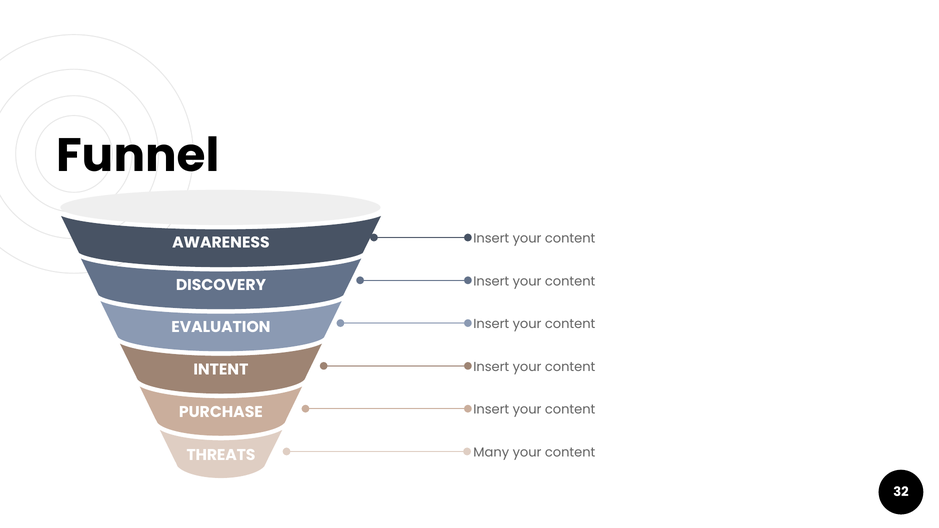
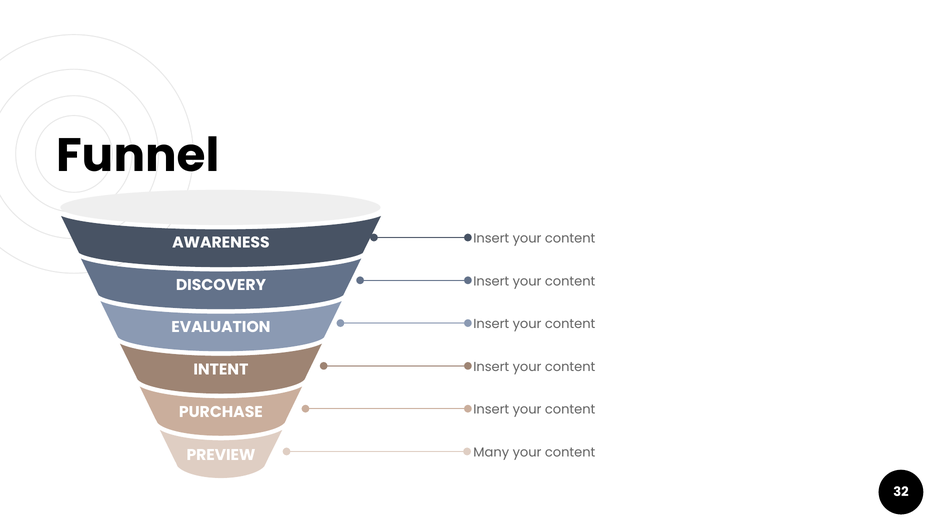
THREATS: THREATS -> PREVIEW
